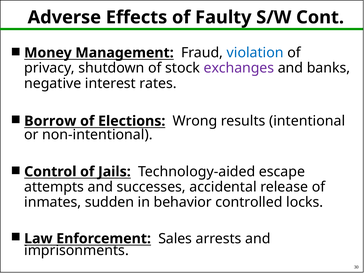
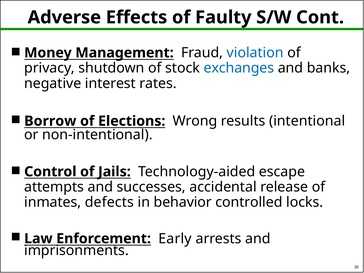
exchanges colour: purple -> blue
sudden: sudden -> defects
Sales: Sales -> Early
